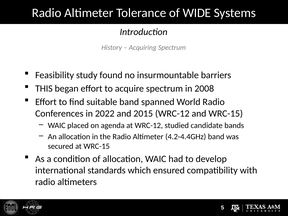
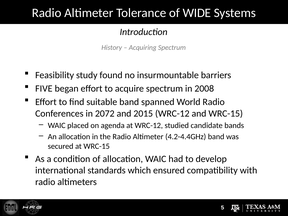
THIS: THIS -> FIVE
2022: 2022 -> 2072
